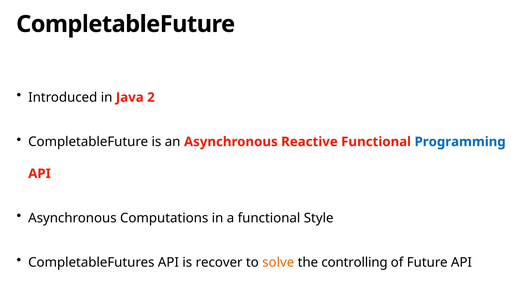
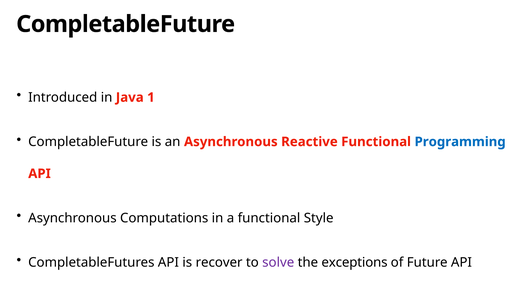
2: 2 -> 1
solve colour: orange -> purple
controlling: controlling -> exceptions
